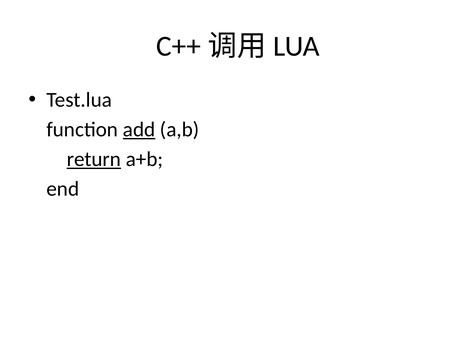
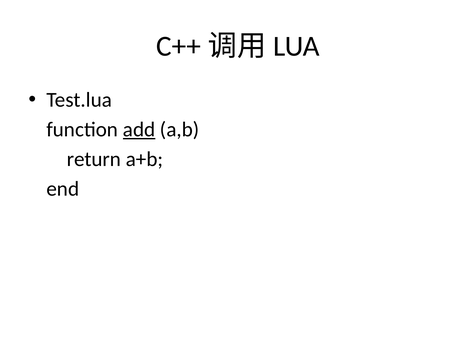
return underline: present -> none
